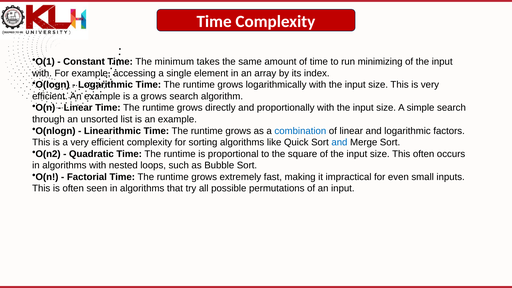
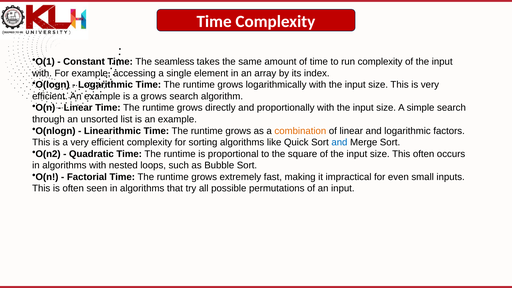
minimum: minimum -> seamless
run minimizing: minimizing -> complexity
combination colour: blue -> orange
